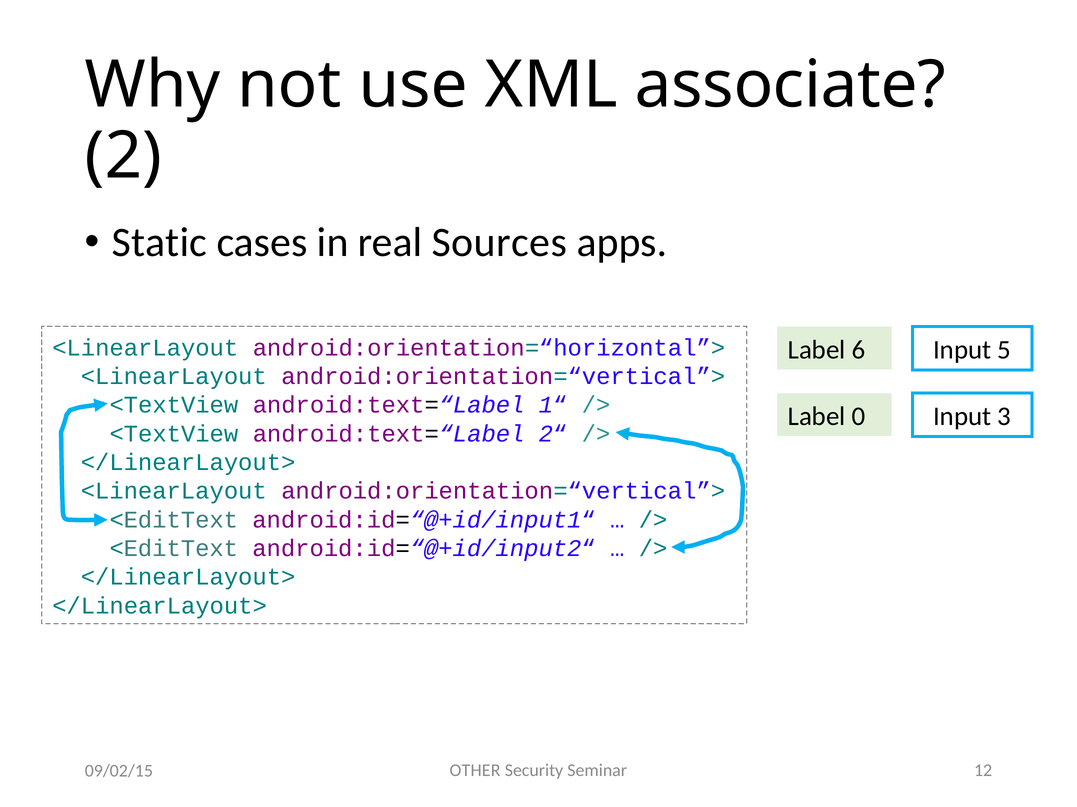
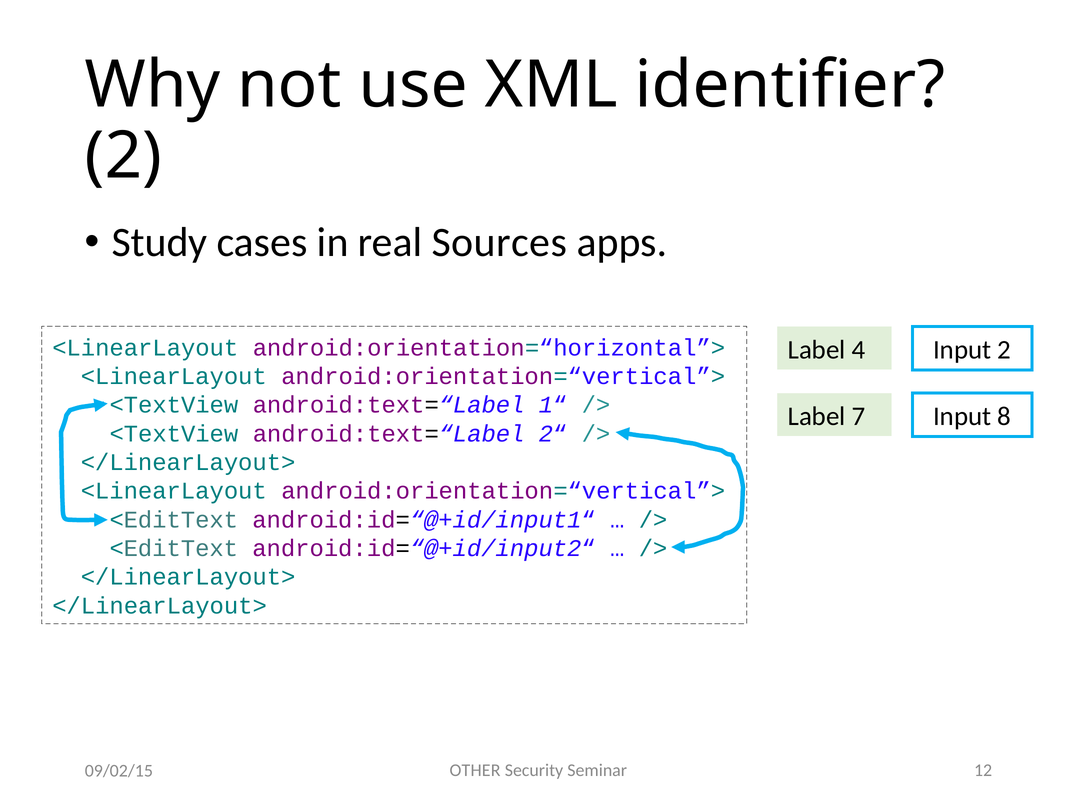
associate: associate -> identifier
Static: Static -> Study
6: 6 -> 4
Input 5: 5 -> 2
0: 0 -> 7
3: 3 -> 8
